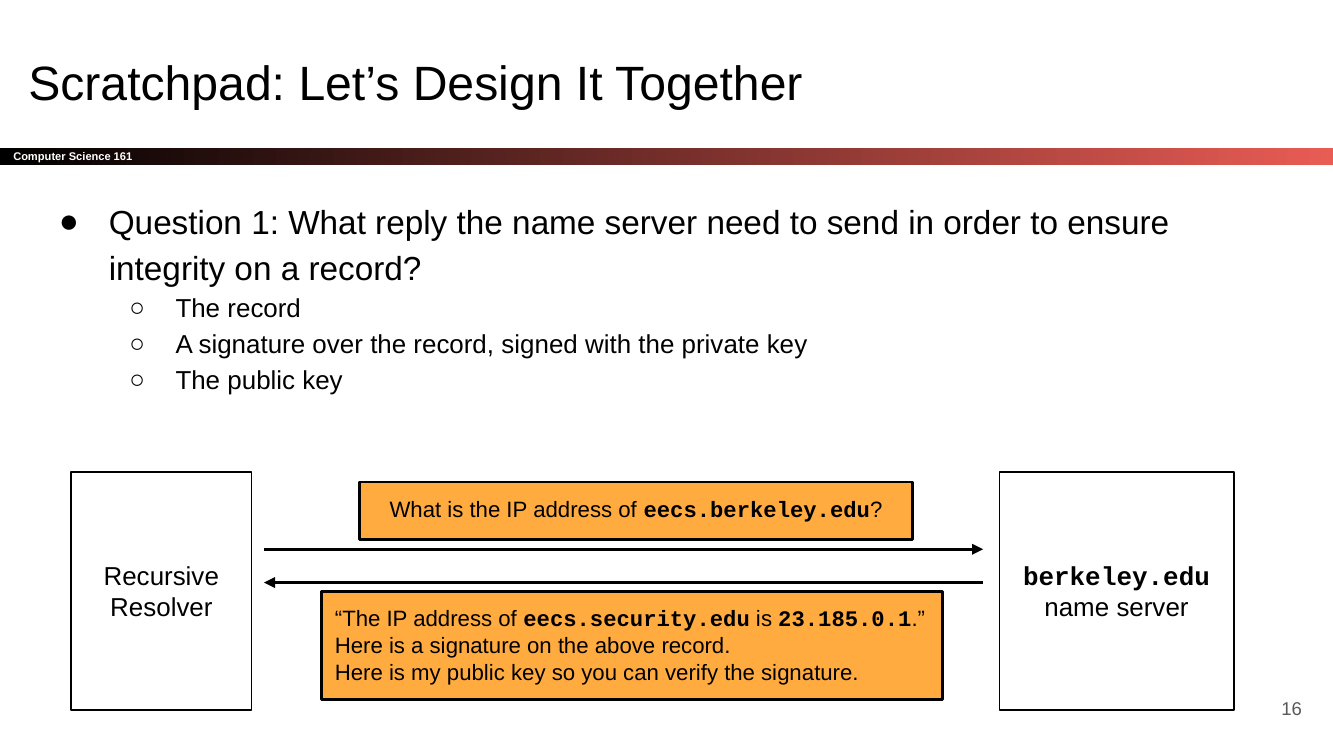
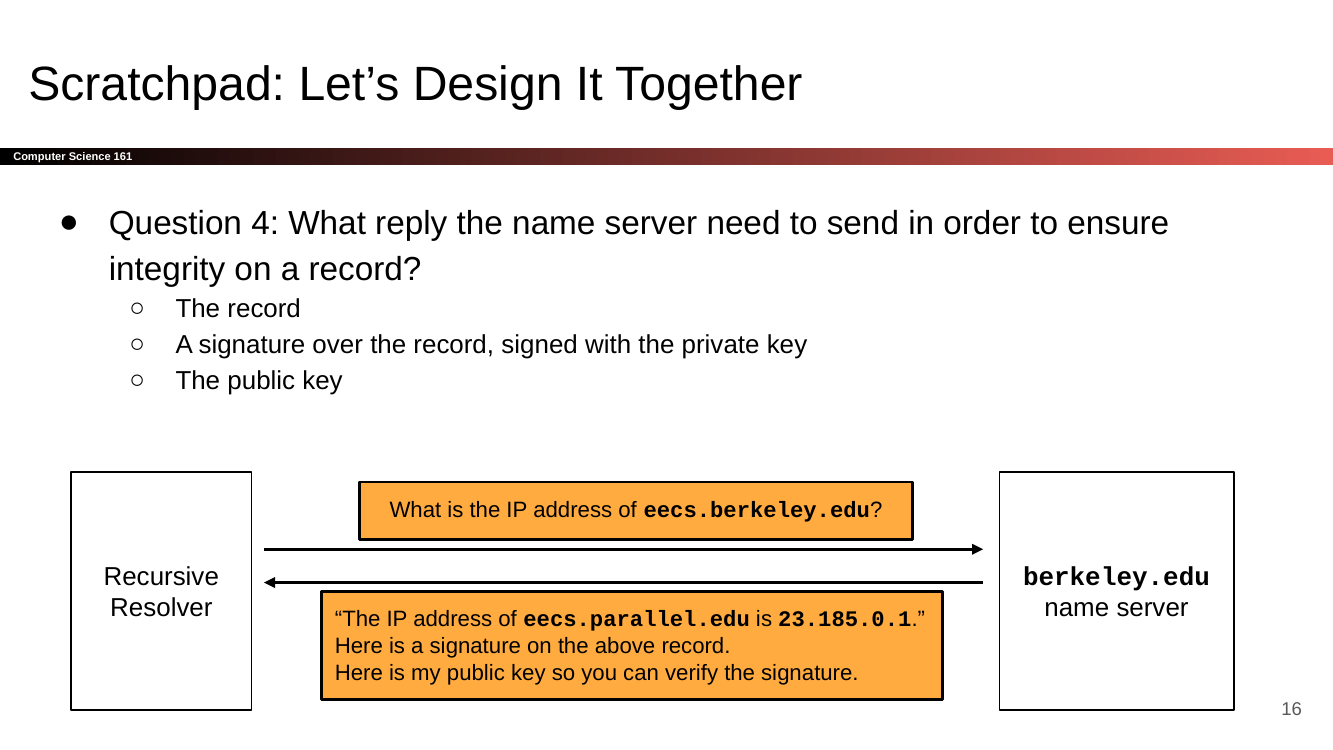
1: 1 -> 4
eecs.security.edu: eecs.security.edu -> eecs.parallel.edu
